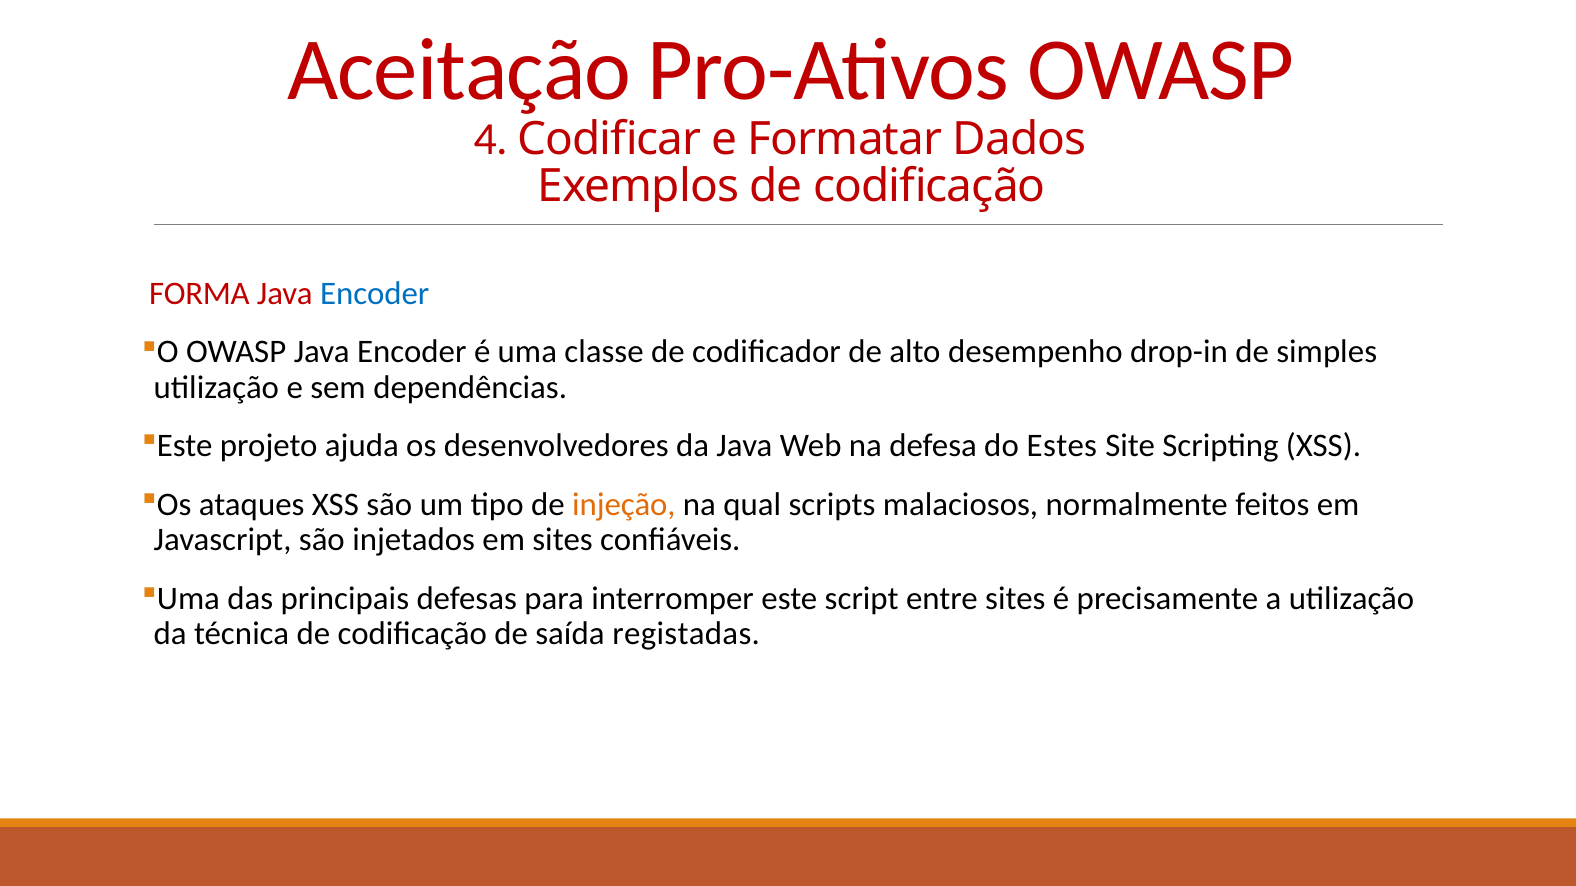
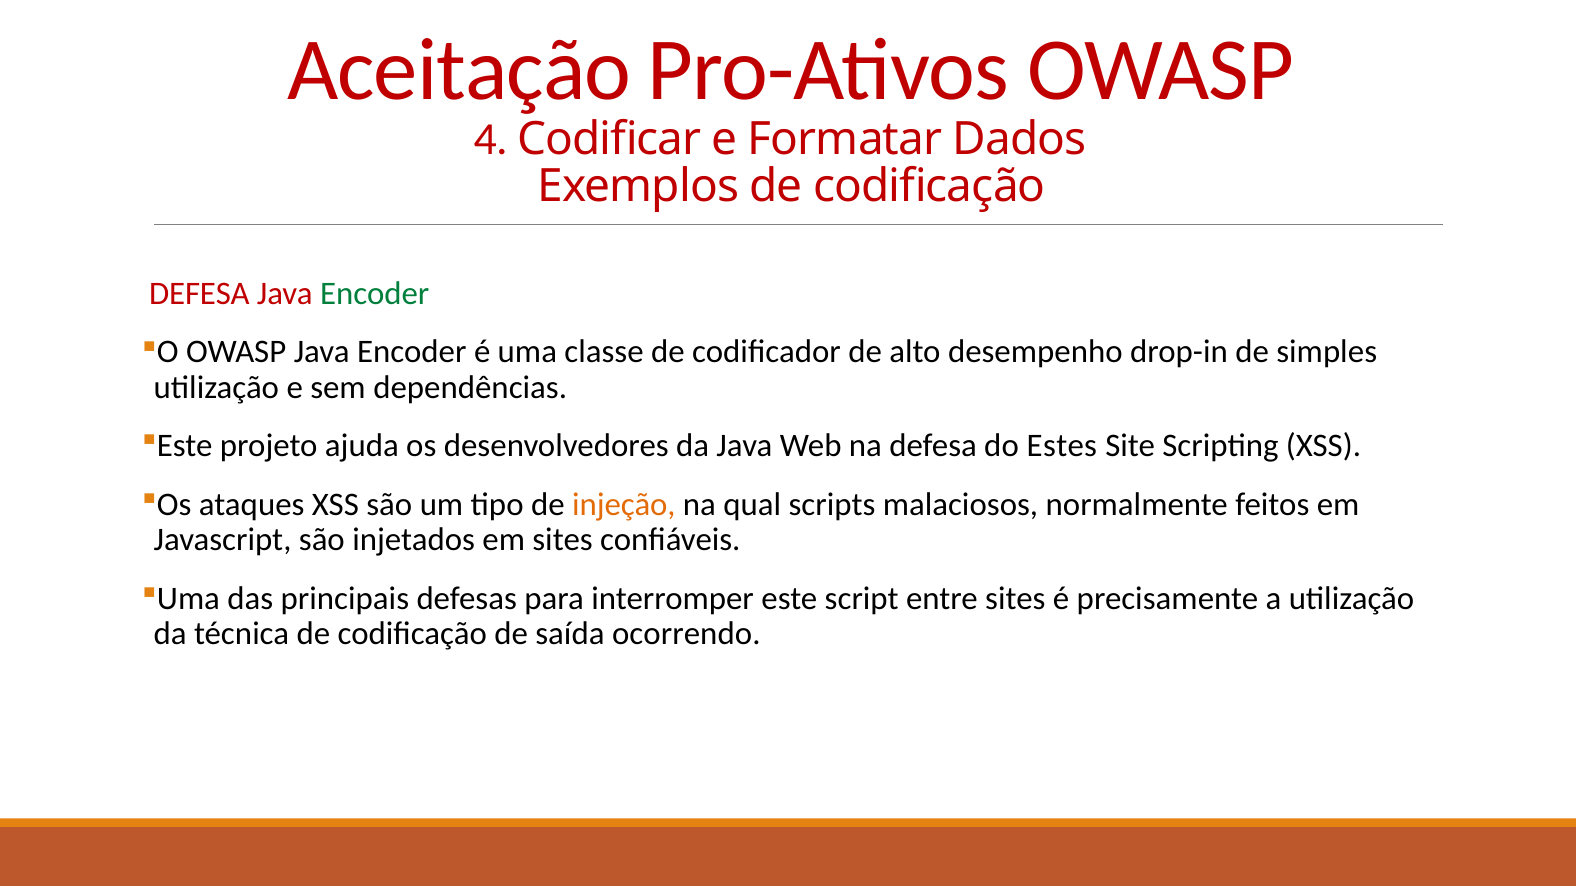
FORMA at (199, 294): FORMA -> DEFESA
Encoder at (375, 294) colour: blue -> green
registadas: registadas -> ocorrendo
